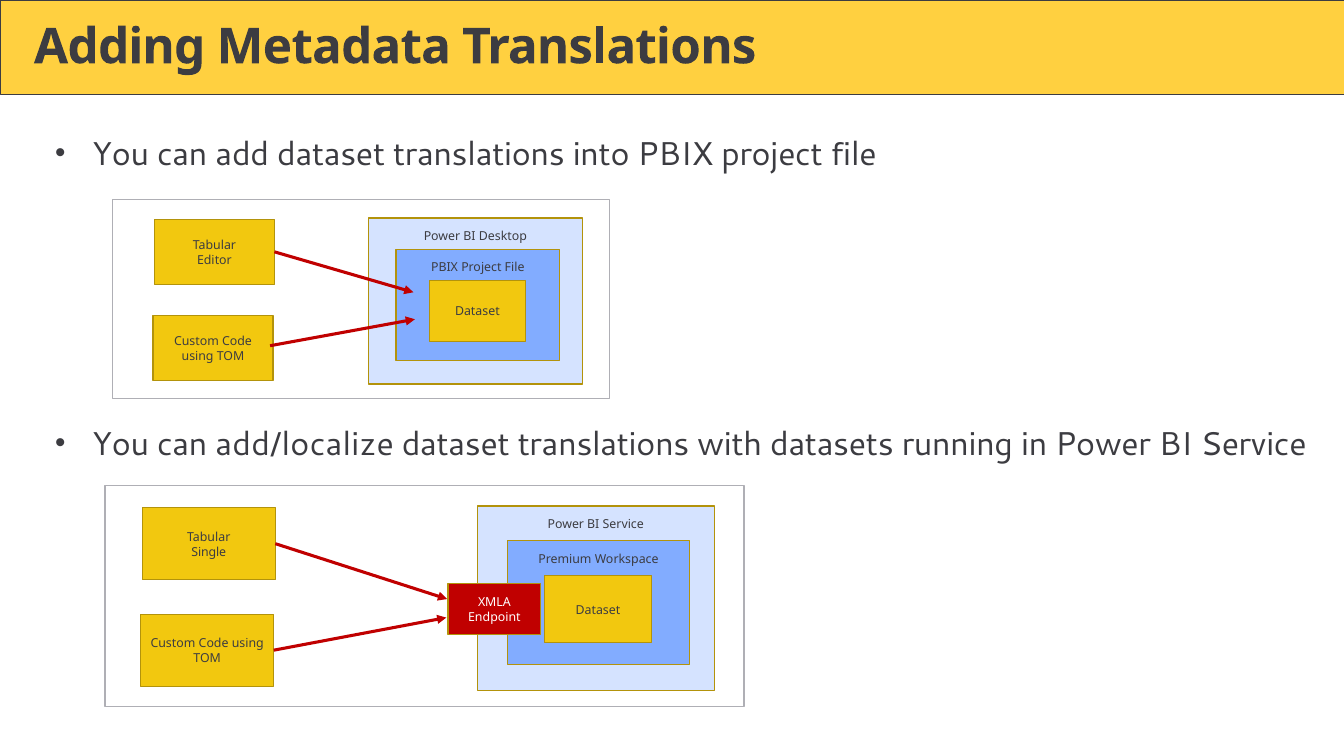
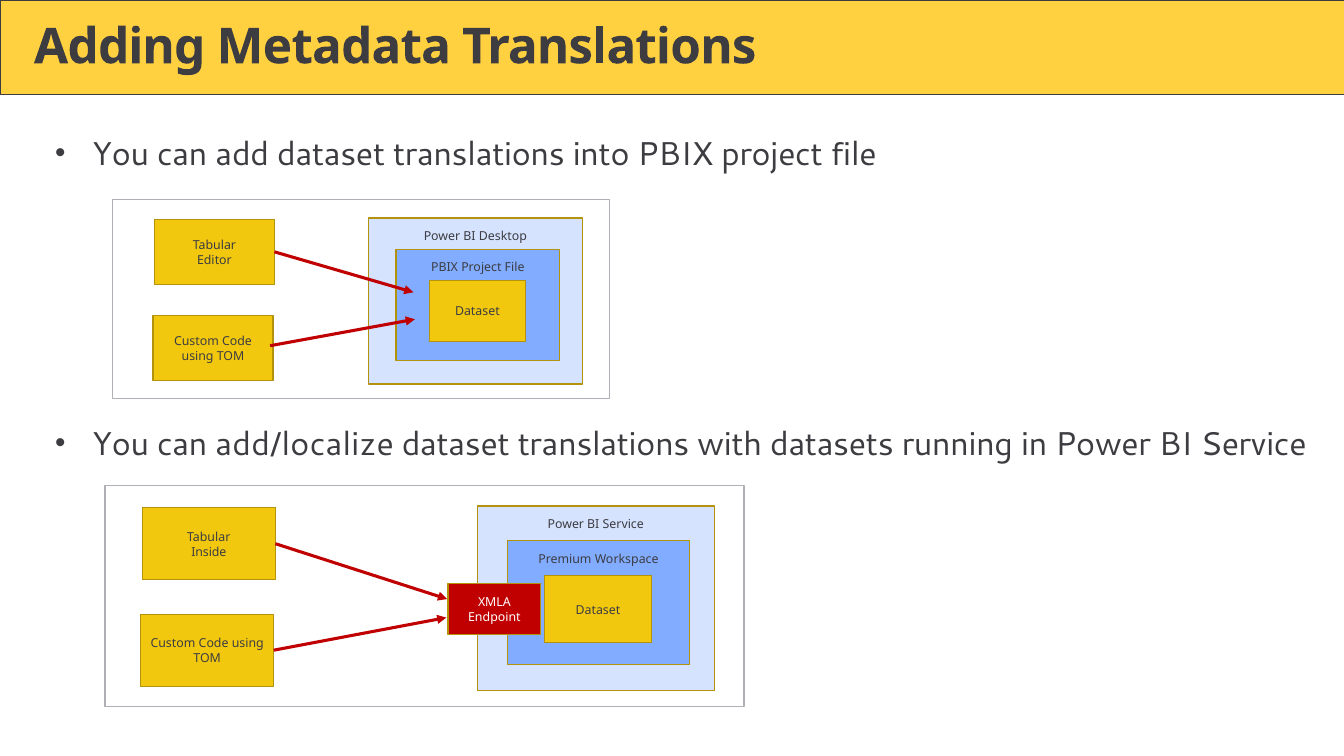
Single: Single -> Inside
